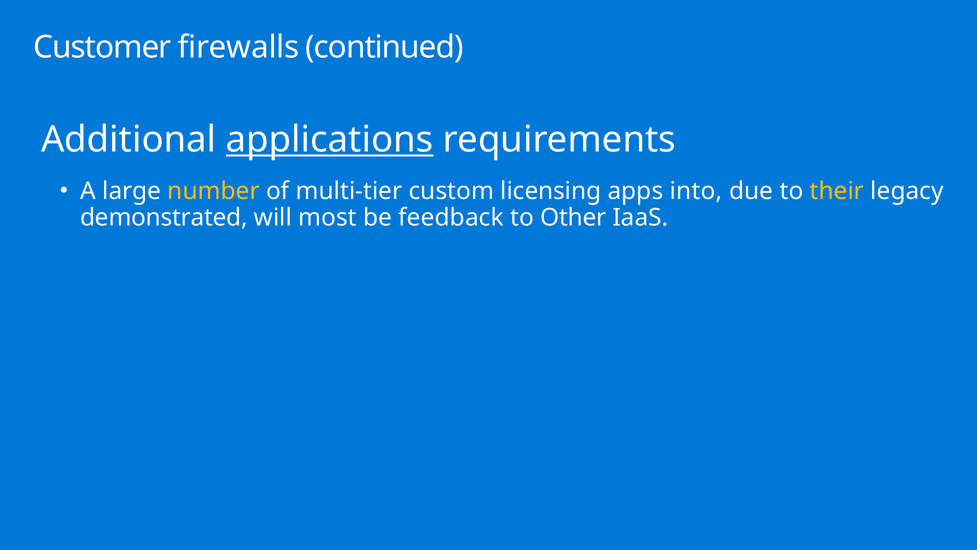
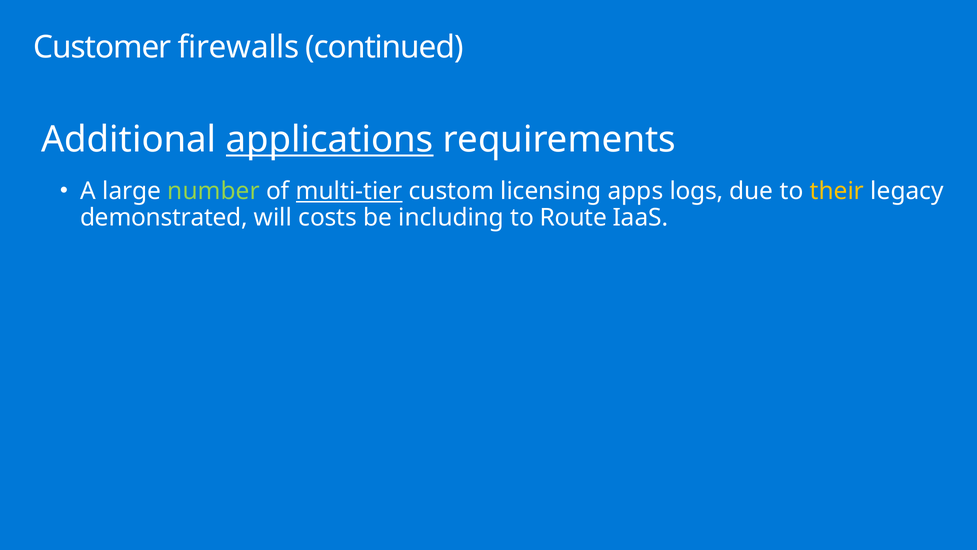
number colour: yellow -> light green
multi-tier underline: none -> present
into: into -> logs
most: most -> costs
feedback: feedback -> including
Other: Other -> Route
